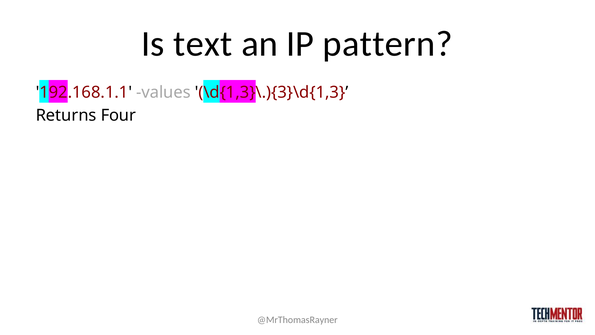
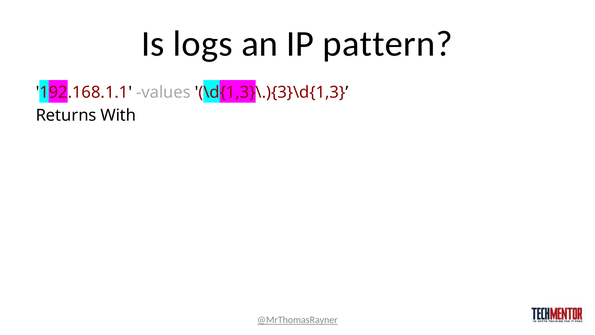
text: text -> logs
Four: Four -> With
@MrThomasRayner underline: none -> present
